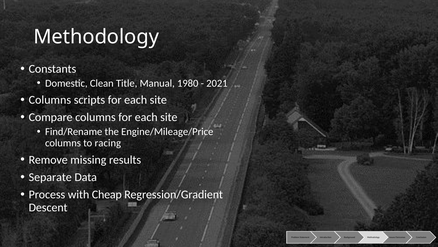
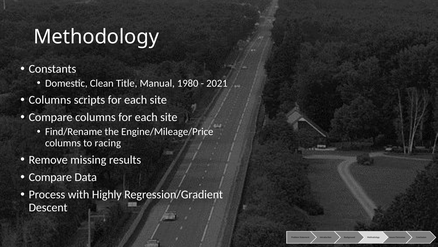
Separate at (50, 177): Separate -> Compare
Cheap: Cheap -> Highly
